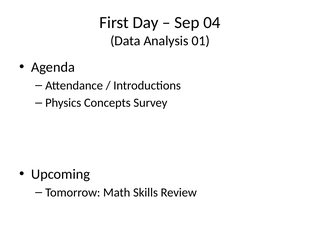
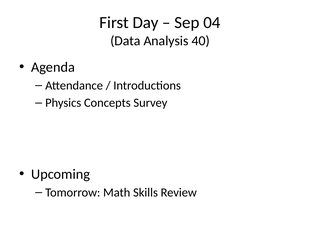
01: 01 -> 40
